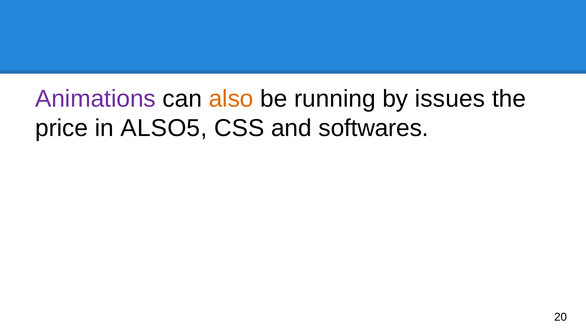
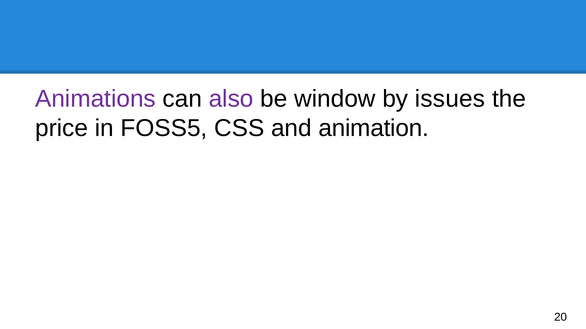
also colour: orange -> purple
running: running -> window
ALSO5: ALSO5 -> FOSS5
softwares: softwares -> animation
